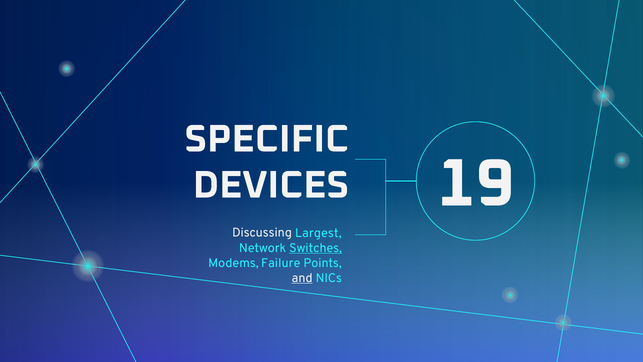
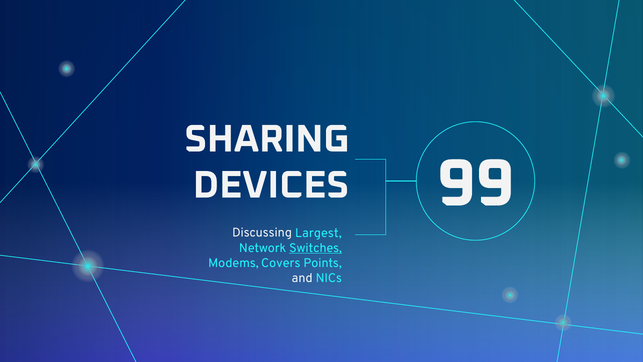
SPECIFIC: SPECIFIC -> SHARING
19: 19 -> 99
Failure: Failure -> Covers
and underline: present -> none
